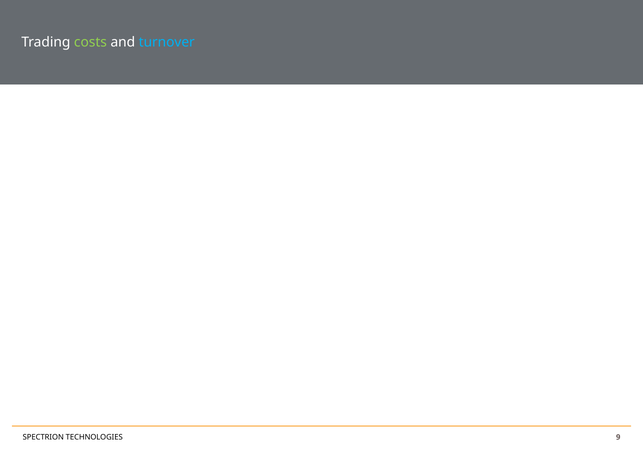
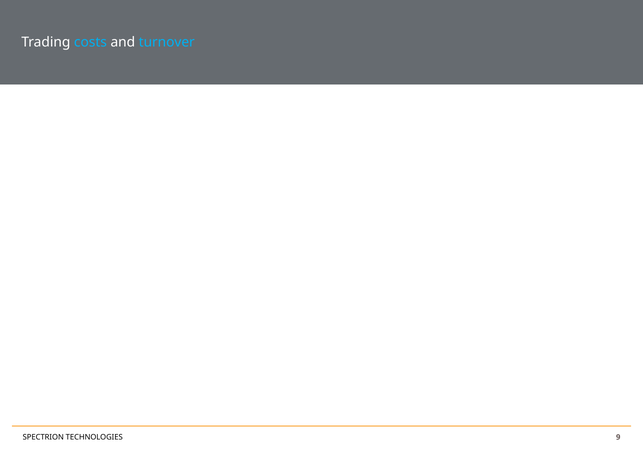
costs colour: light green -> light blue
